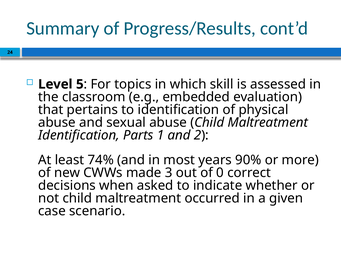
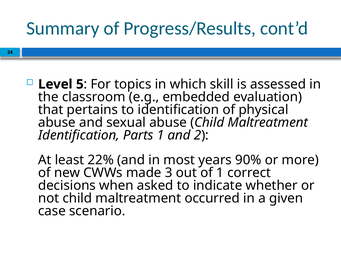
74%: 74% -> 22%
of 0: 0 -> 1
